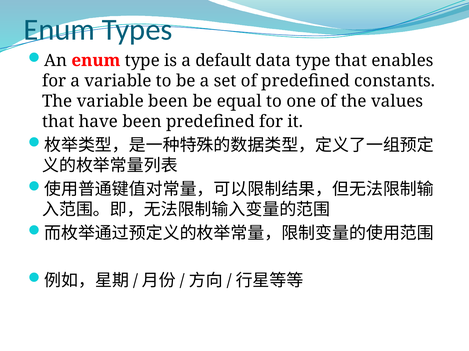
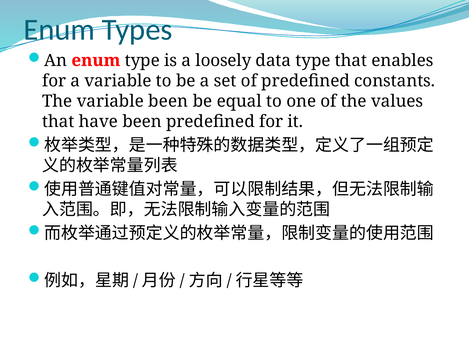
default: default -> loosely
